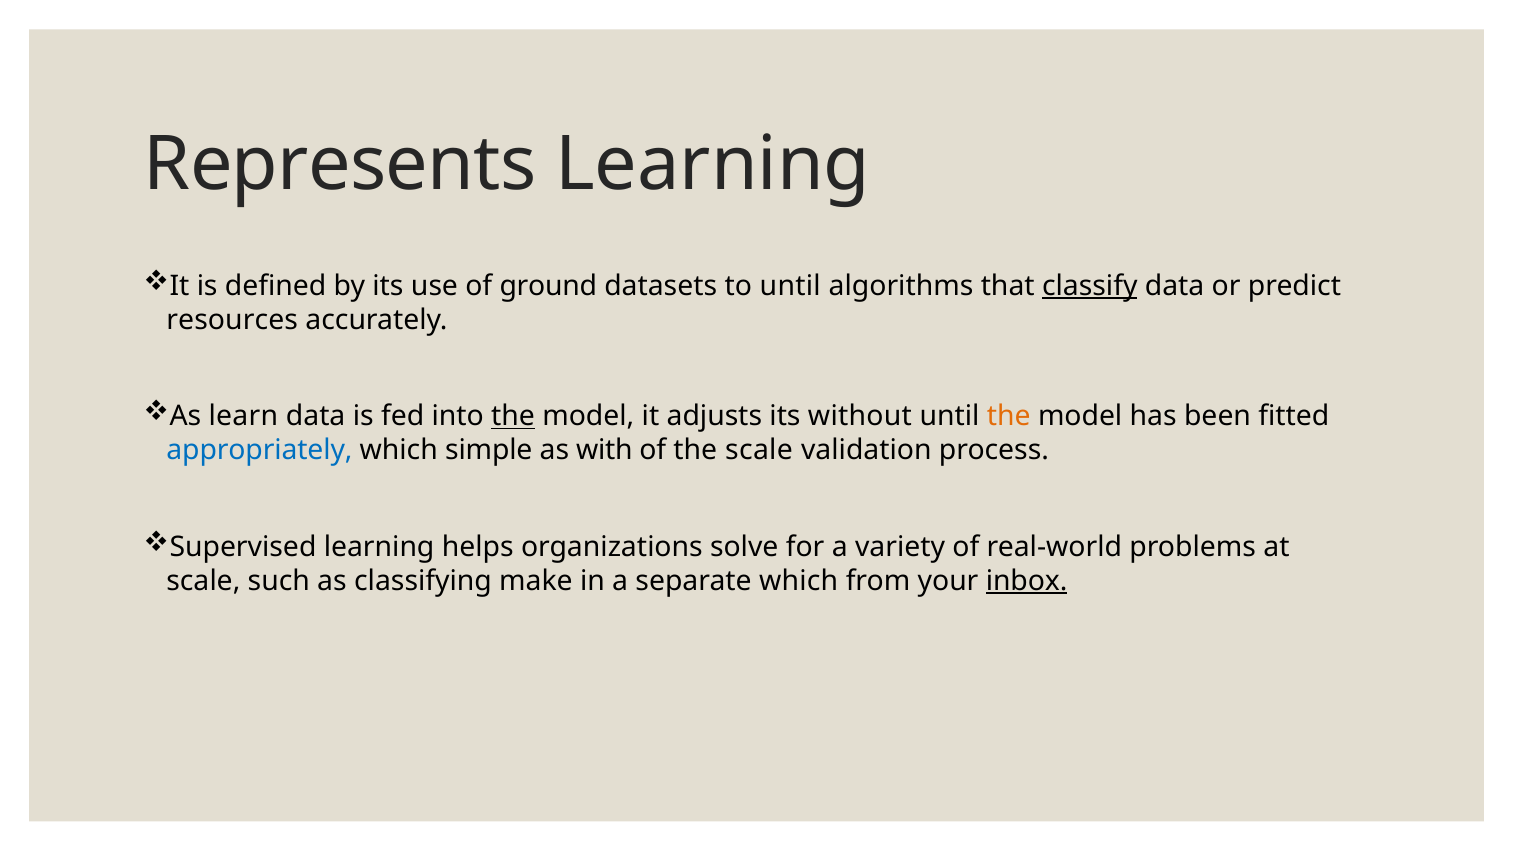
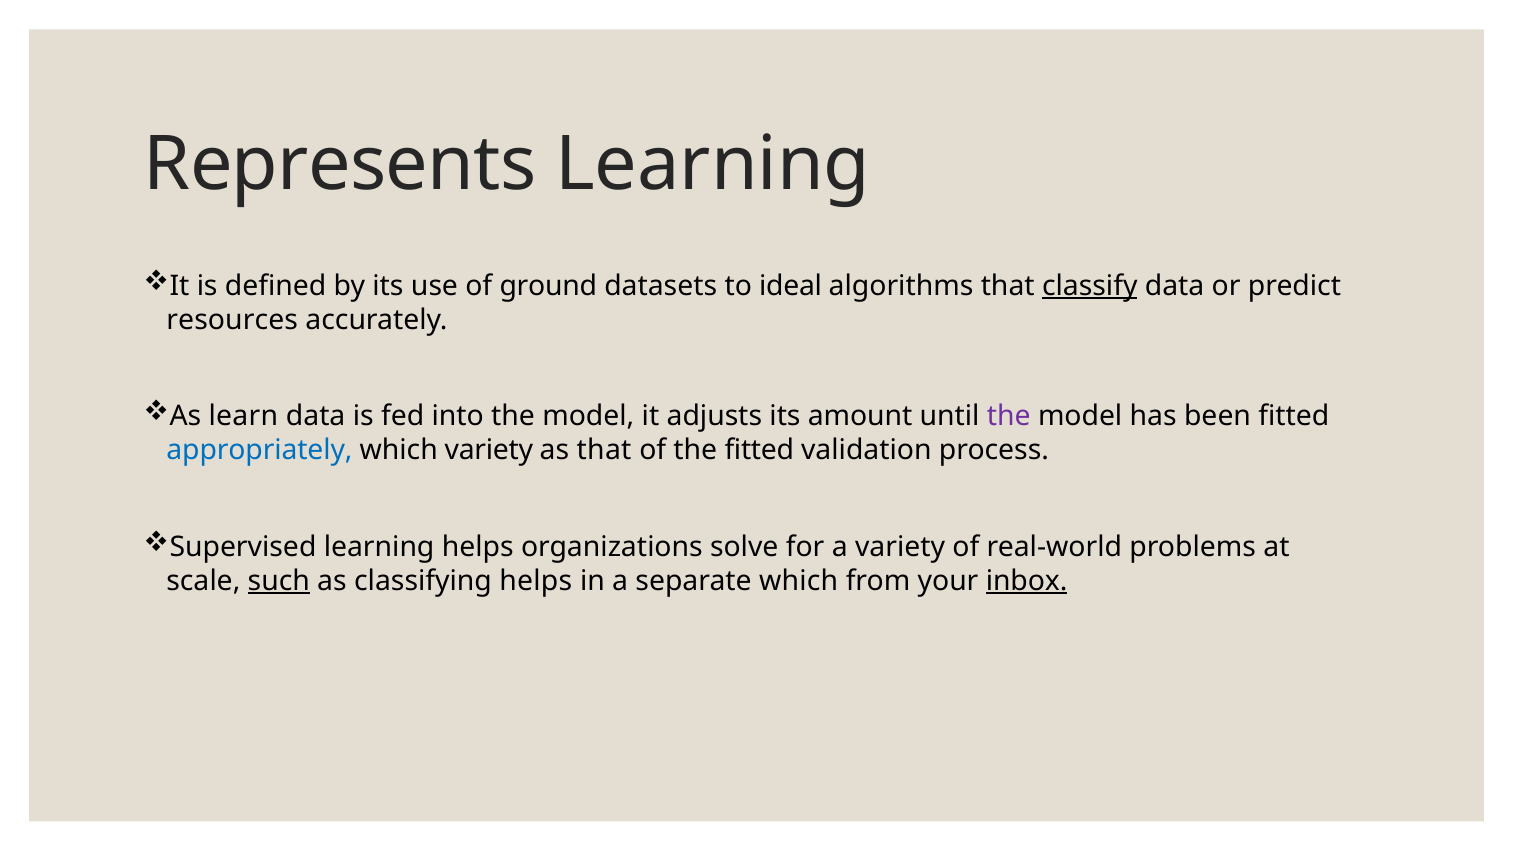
to until: until -> ideal
the at (513, 416) underline: present -> none
without: without -> amount
the at (1009, 416) colour: orange -> purple
which simple: simple -> variety
as with: with -> that
the scale: scale -> fitted
such underline: none -> present
classifying make: make -> helps
